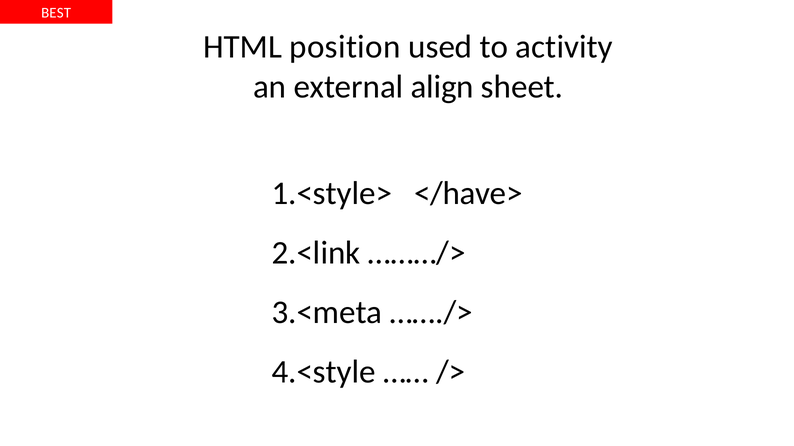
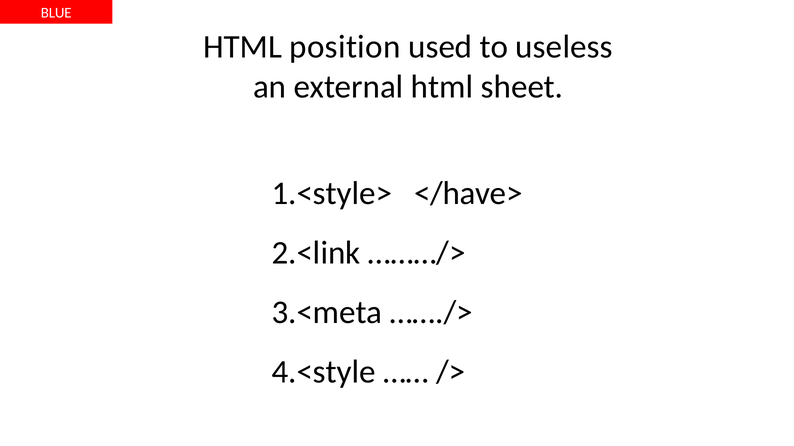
BEST: BEST -> BLUE
activity: activity -> useless
external align: align -> html
